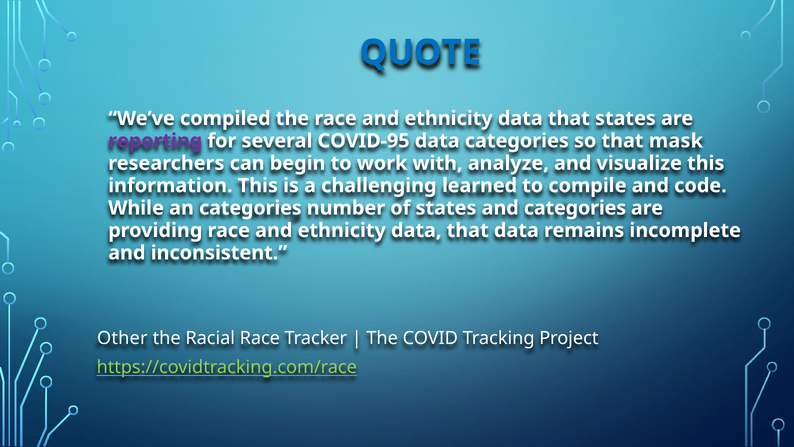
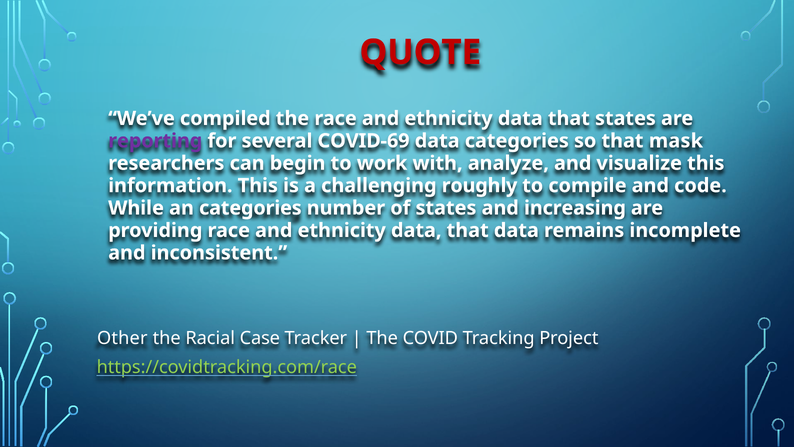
QUOTE colour: blue -> red
COVID-95: COVID-95 -> COVID-69
learned: learned -> roughly
and categories: categories -> increasing
Racial Race: Race -> Case
